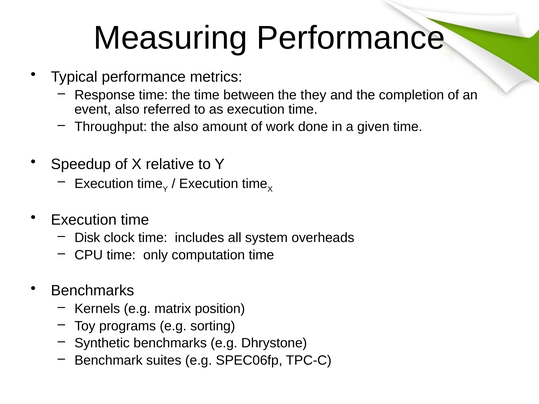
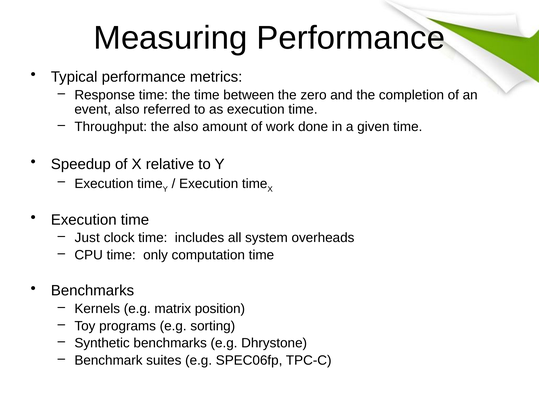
they: they -> zero
Disk: Disk -> Just
